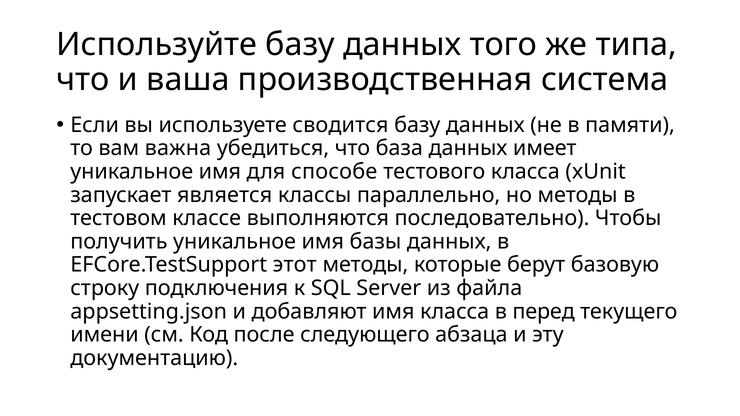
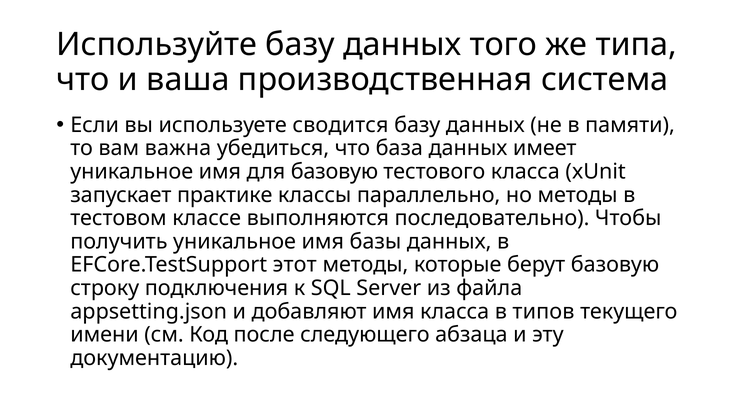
для способе: способе -> базовую
является: является -> практике
перед: перед -> типов
